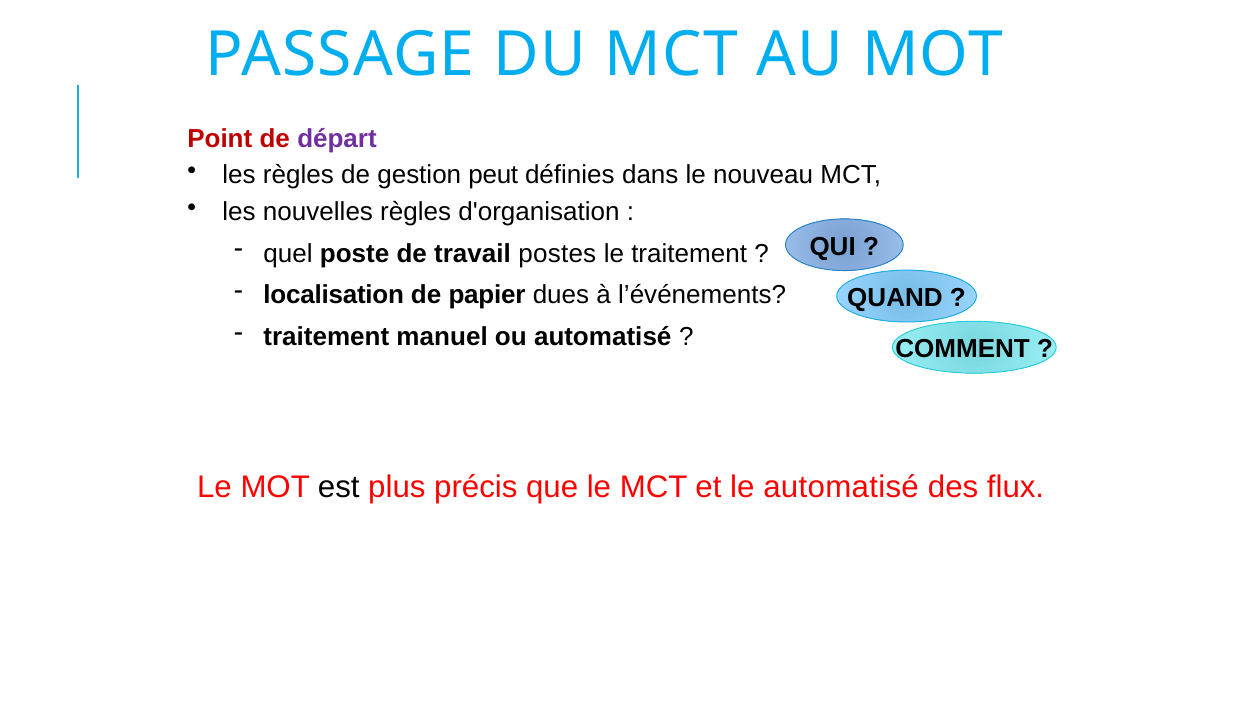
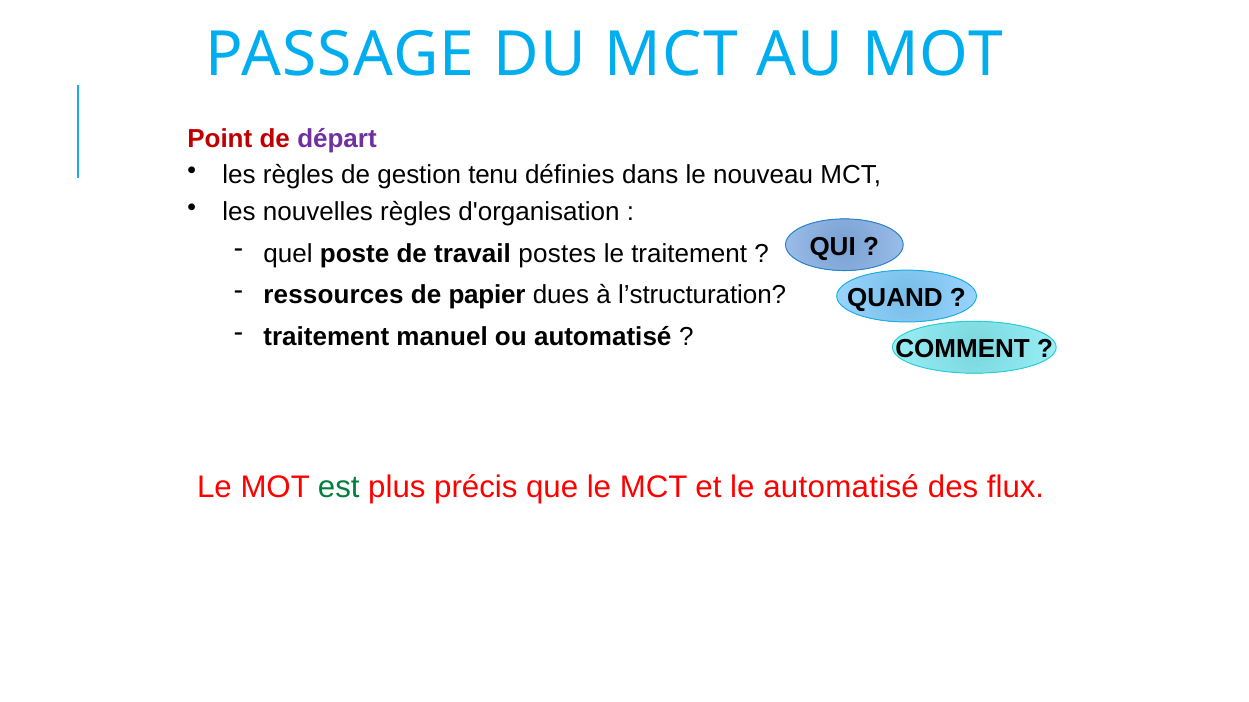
peut: peut -> tenu
localisation: localisation -> ressources
l’événements: l’événements -> l’structuration
est colour: black -> green
